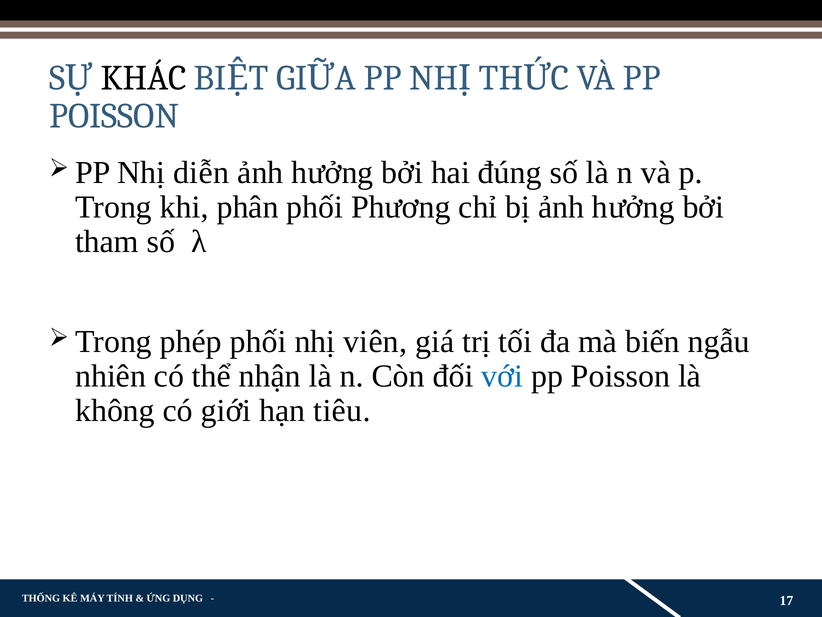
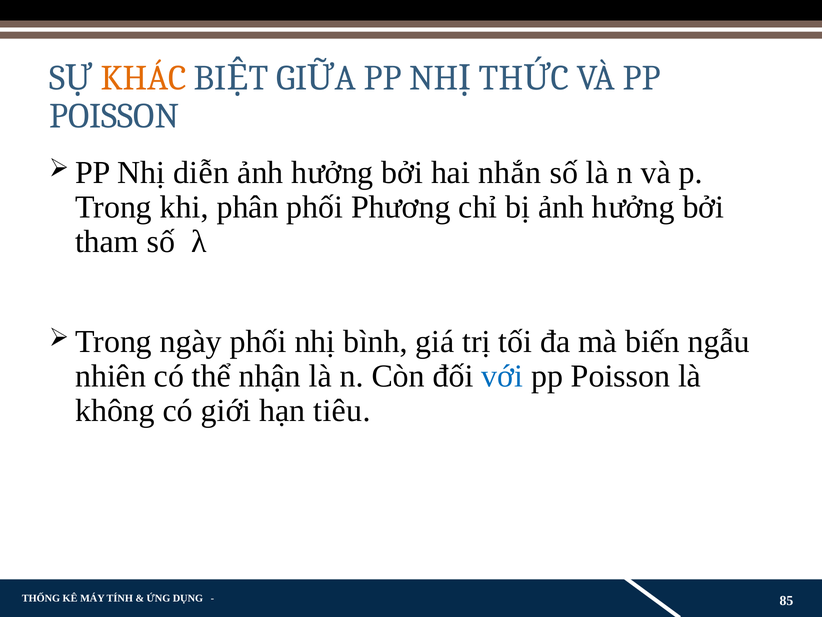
KHÁC colour: black -> orange
đúng: đúng -> nhắn
phép: phép -> ngày
viên: viên -> bình
17: 17 -> 85
